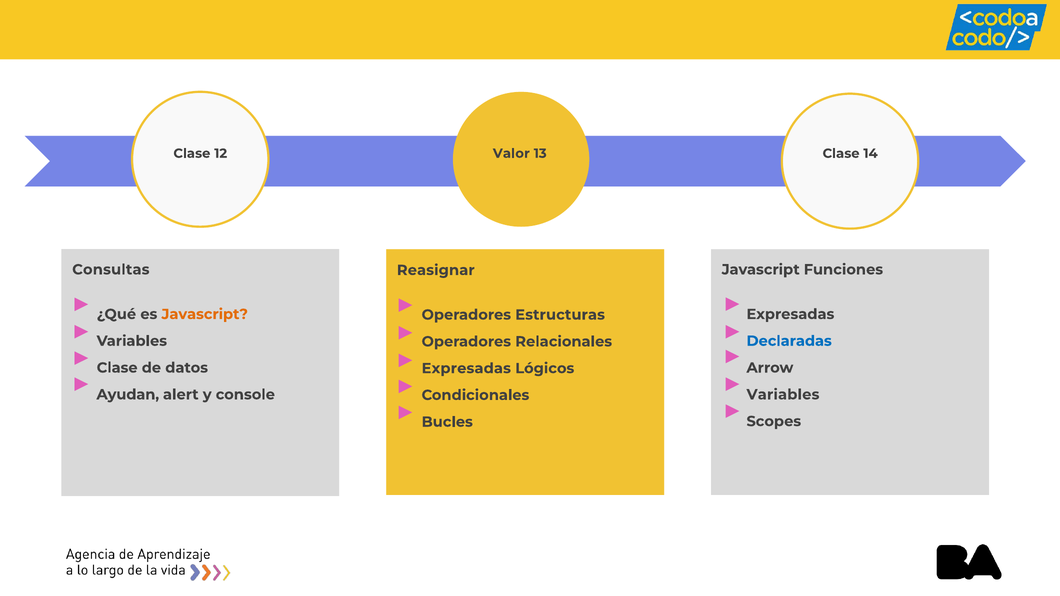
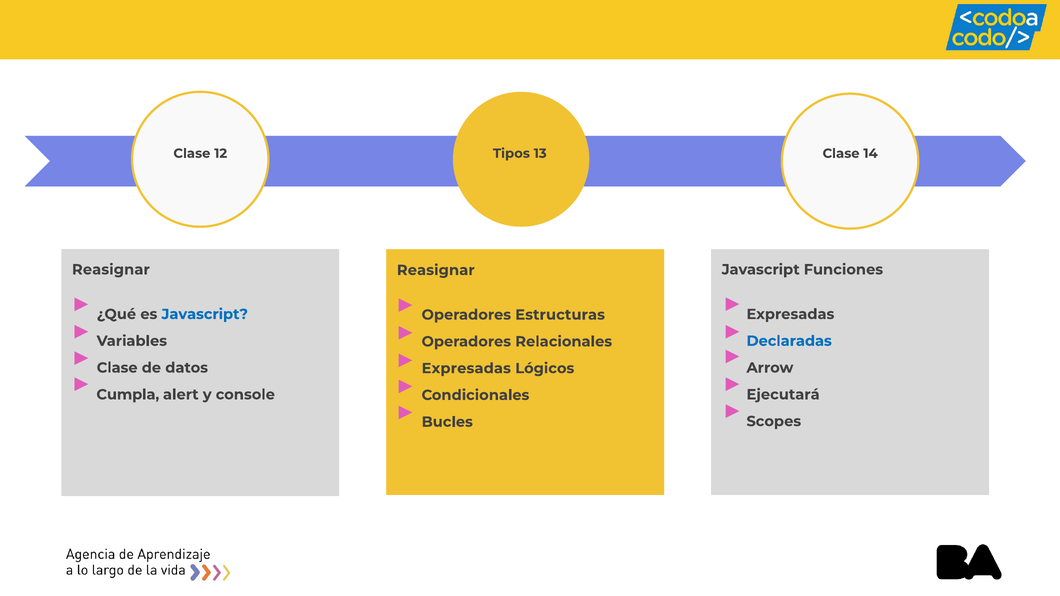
Valor: Valor -> Tipos
Consultas at (111, 270): Consultas -> Reasignar
Javascript at (205, 314) colour: orange -> blue
Ayudan: Ayudan -> Cumpla
Variables at (783, 395): Variables -> Ejecutará
